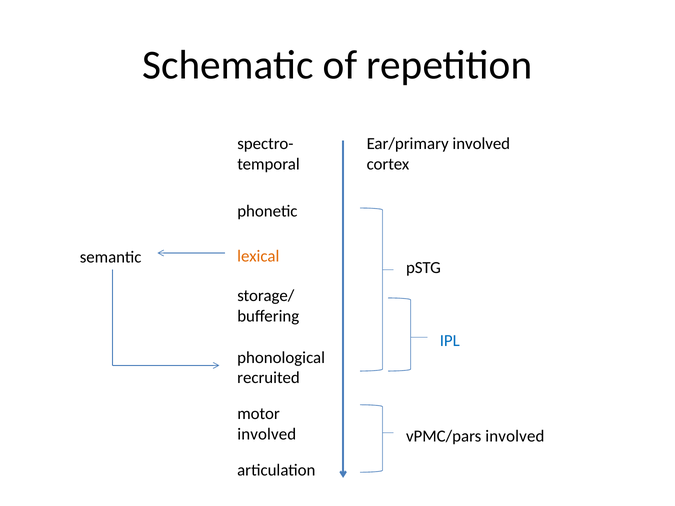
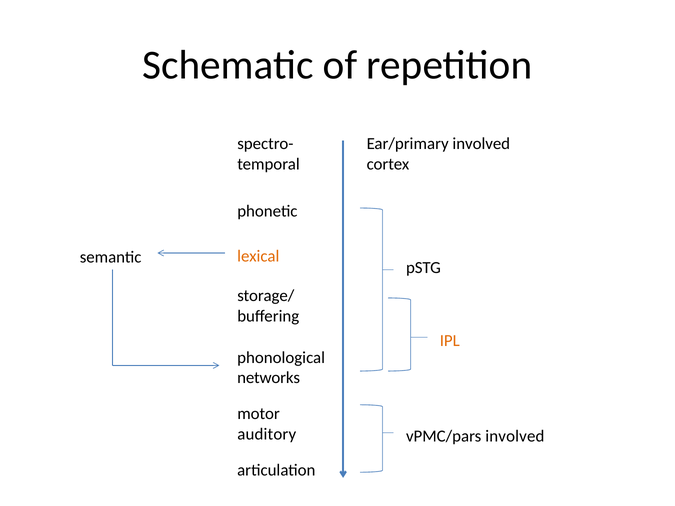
IPL colour: blue -> orange
recruited: recruited -> networks
involved at (267, 434): involved -> auditory
